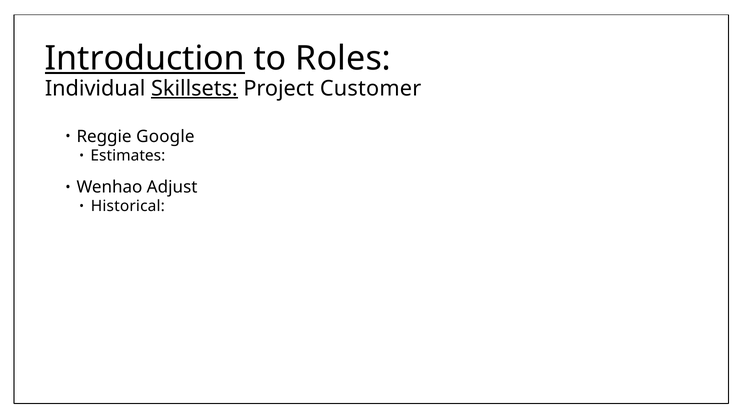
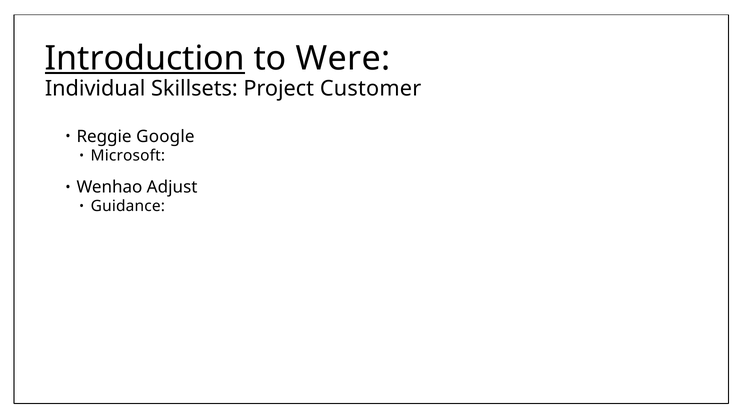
Roles: Roles -> Were
Skillsets underline: present -> none
Estimates: Estimates -> Microsoft
Historical: Historical -> Guidance
